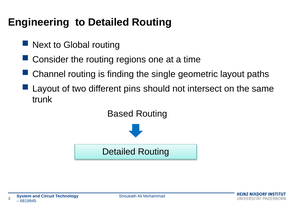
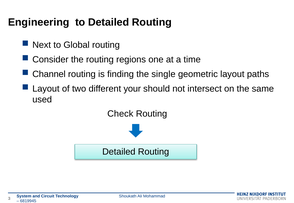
pins: pins -> your
trunk: trunk -> used
Based: Based -> Check
